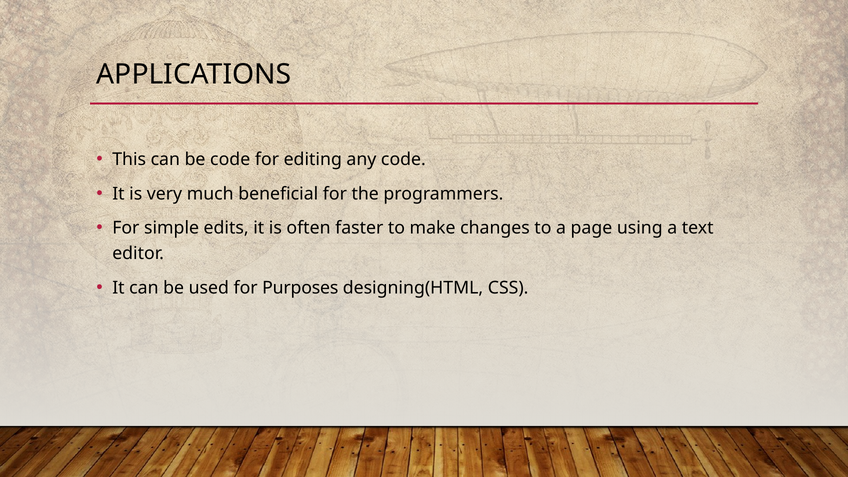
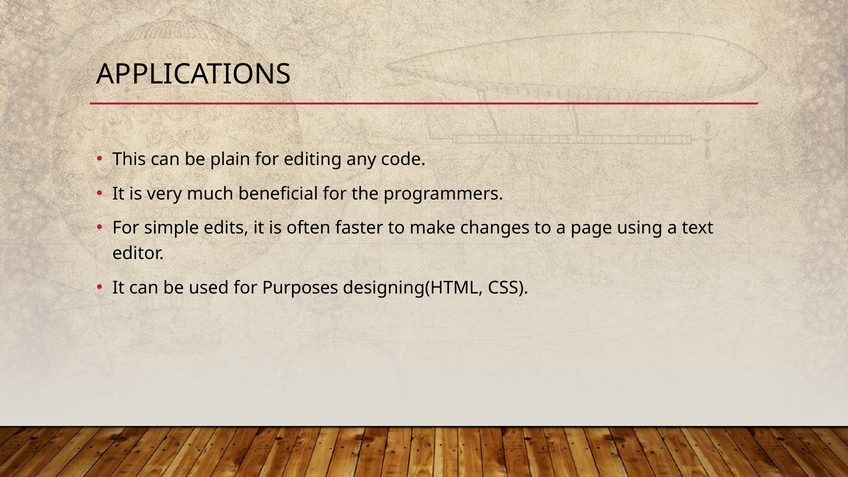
be code: code -> plain
